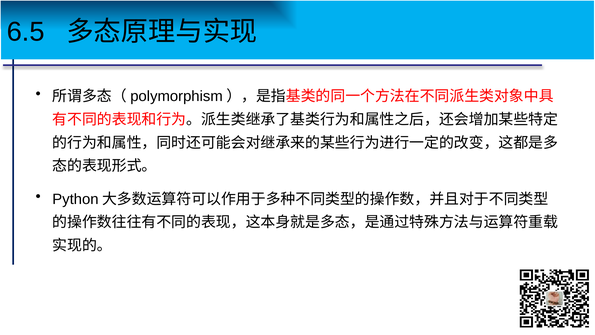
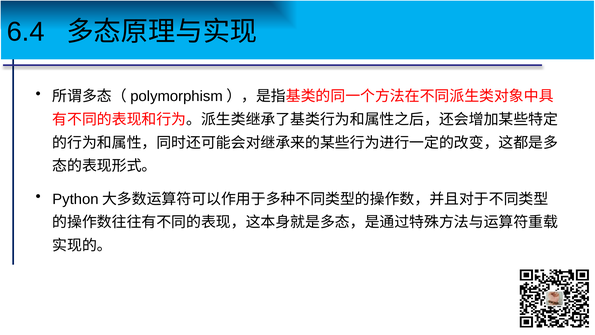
6.5: 6.5 -> 6.4
